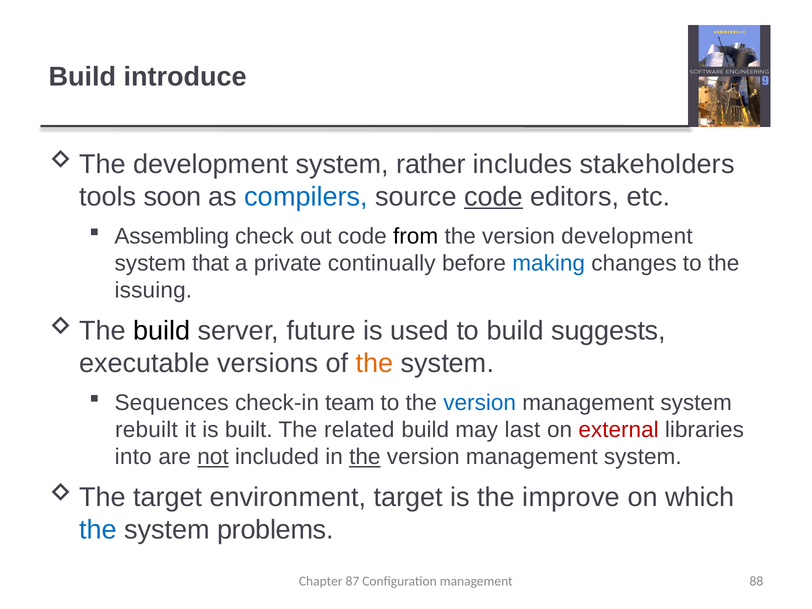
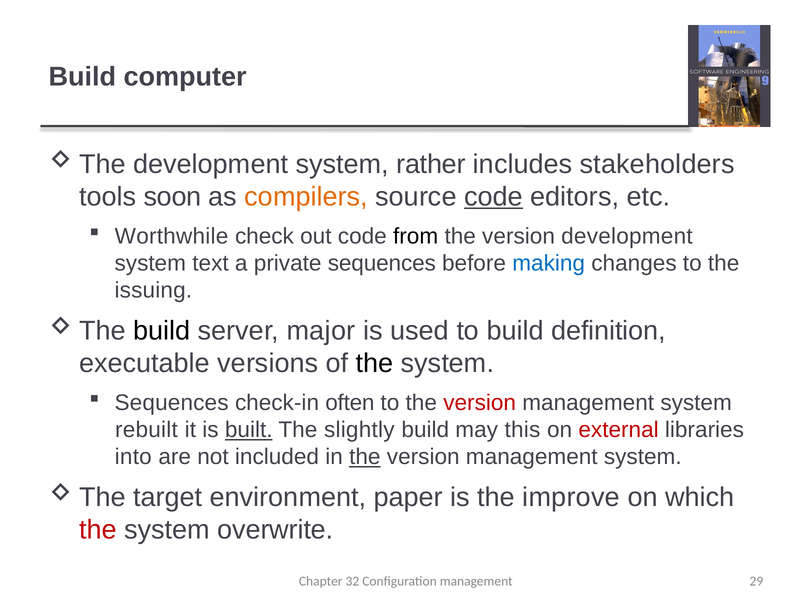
introduce: introduce -> computer
compilers colour: blue -> orange
Assembling: Assembling -> Worthwhile
that: that -> text
private continually: continually -> sequences
future: future -> major
suggests: suggests -> definition
the at (375, 363) colour: orange -> black
team: team -> often
version at (480, 403) colour: blue -> red
built underline: none -> present
related: related -> slightly
last: last -> this
not underline: present -> none
environment target: target -> paper
the at (98, 530) colour: blue -> red
problems: problems -> overwrite
87: 87 -> 32
88: 88 -> 29
